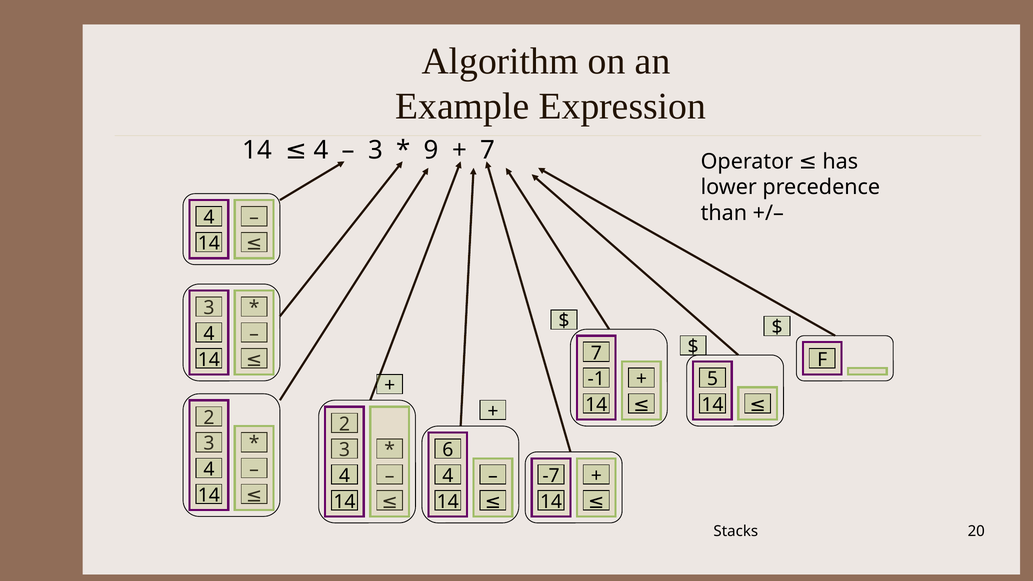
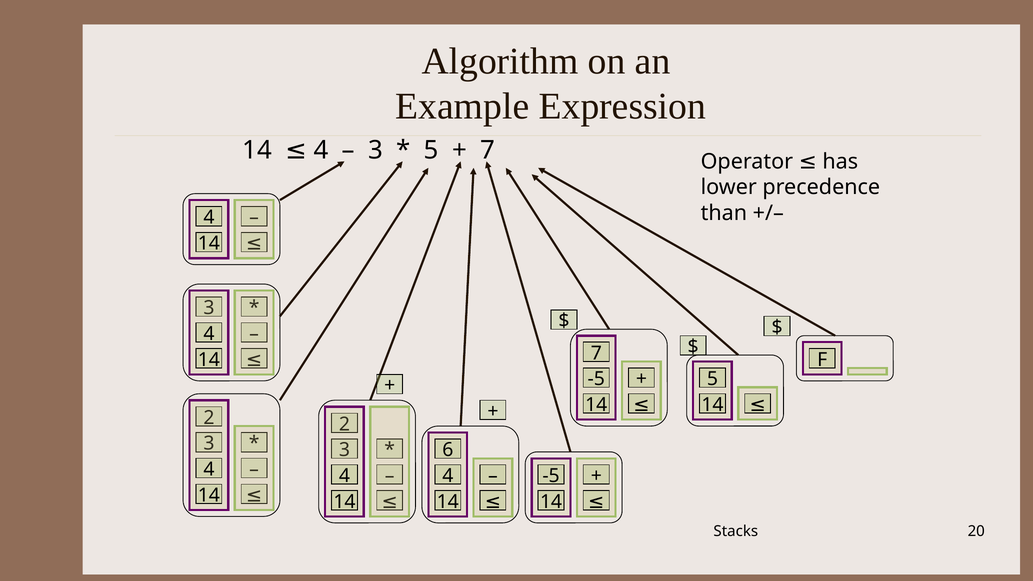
9 at (431, 150): 9 -> 5
-1 at (596, 379): -1 -> -5
-7 at (551, 476): -7 -> -5
